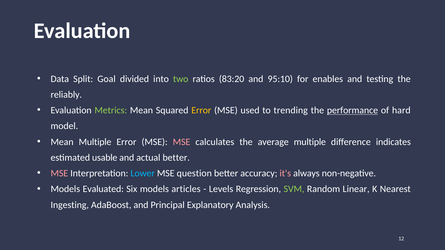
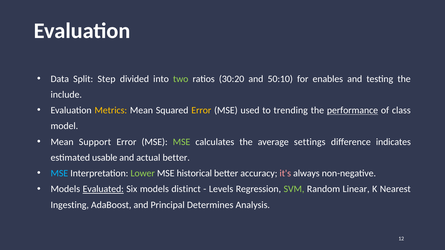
Goal: Goal -> Step
83:20: 83:20 -> 30:20
95:10: 95:10 -> 50:10
reliably: reliably -> include
Metrics colour: light green -> yellow
hard: hard -> class
Mean Multiple: Multiple -> Support
MSE at (182, 142) colour: pink -> light green
average multiple: multiple -> settings
MSE at (59, 174) colour: pink -> light blue
Lower colour: light blue -> light green
question: question -> historical
Evaluated underline: none -> present
articles: articles -> distinct
Explanatory: Explanatory -> Determines
